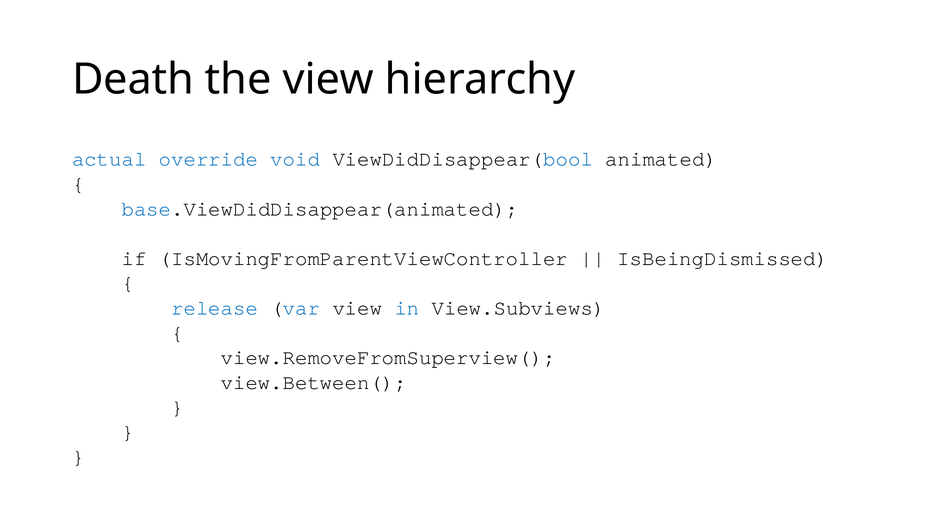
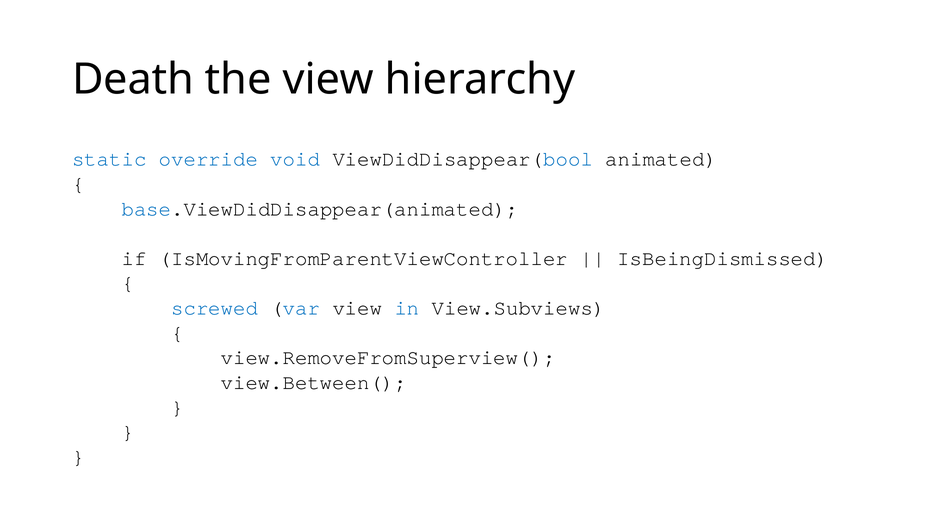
actual: actual -> static
release: release -> screwed
